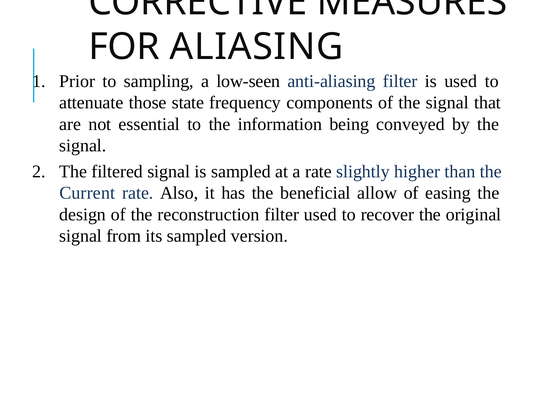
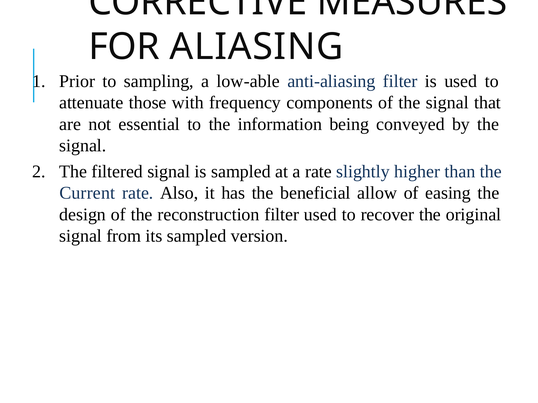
low-seen: low-seen -> low-able
state: state -> with
